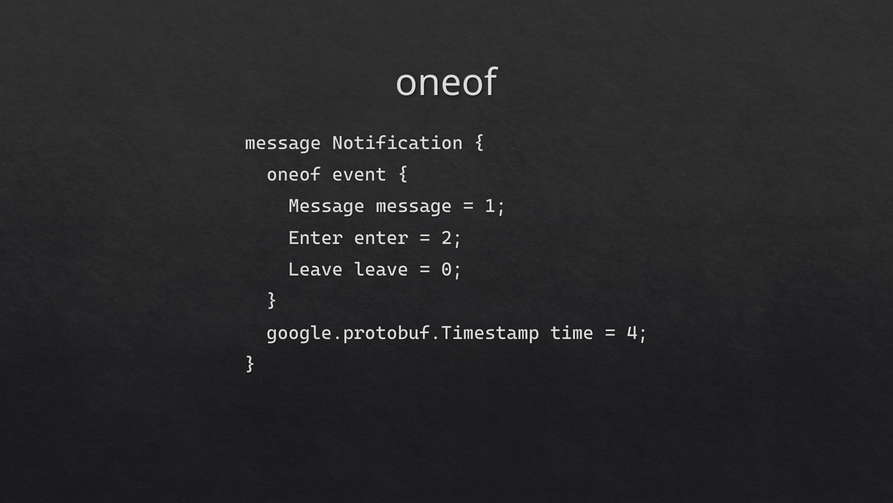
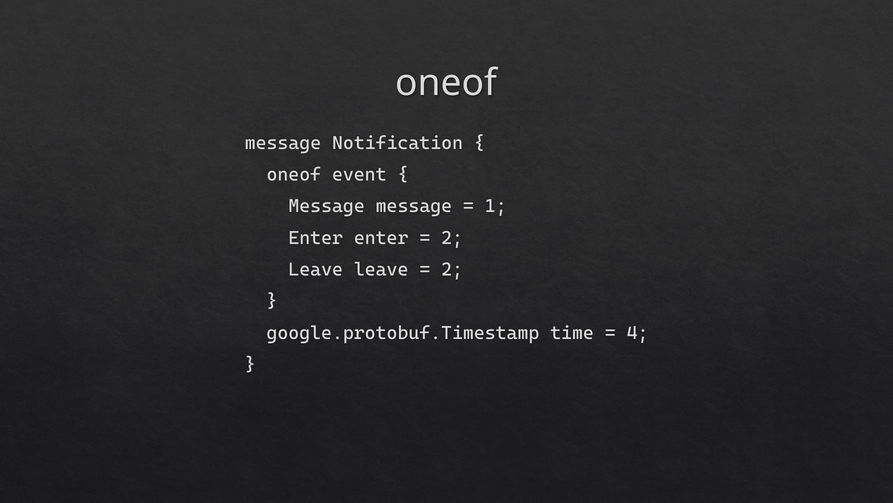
0 at (452, 269): 0 -> 2
